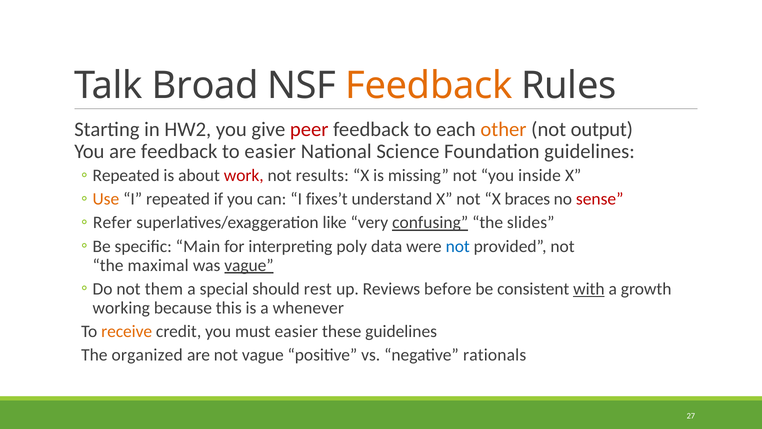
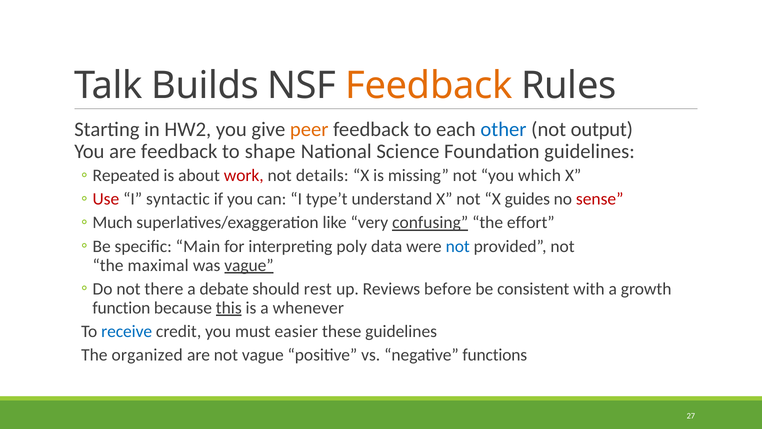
Broad: Broad -> Builds
peer colour: red -> orange
other colour: orange -> blue
to easier: easier -> shape
results: results -> details
inside: inside -> which
Use colour: orange -> red
I repeated: repeated -> syntactic
fixes’t: fixes’t -> type’t
braces: braces -> guides
Refer: Refer -> Much
slides: slides -> effort
them: them -> there
special: special -> debate
with underline: present -> none
working: working -> function
this underline: none -> present
receive colour: orange -> blue
rationals: rationals -> functions
